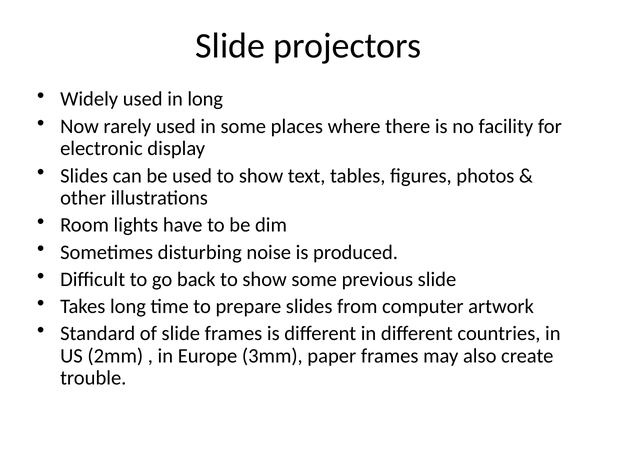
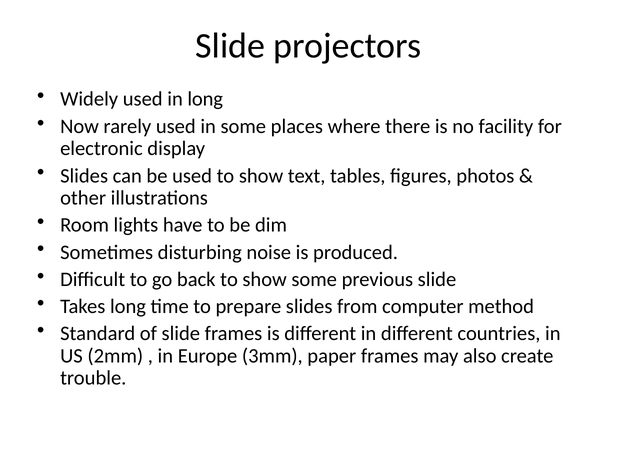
artwork: artwork -> method
